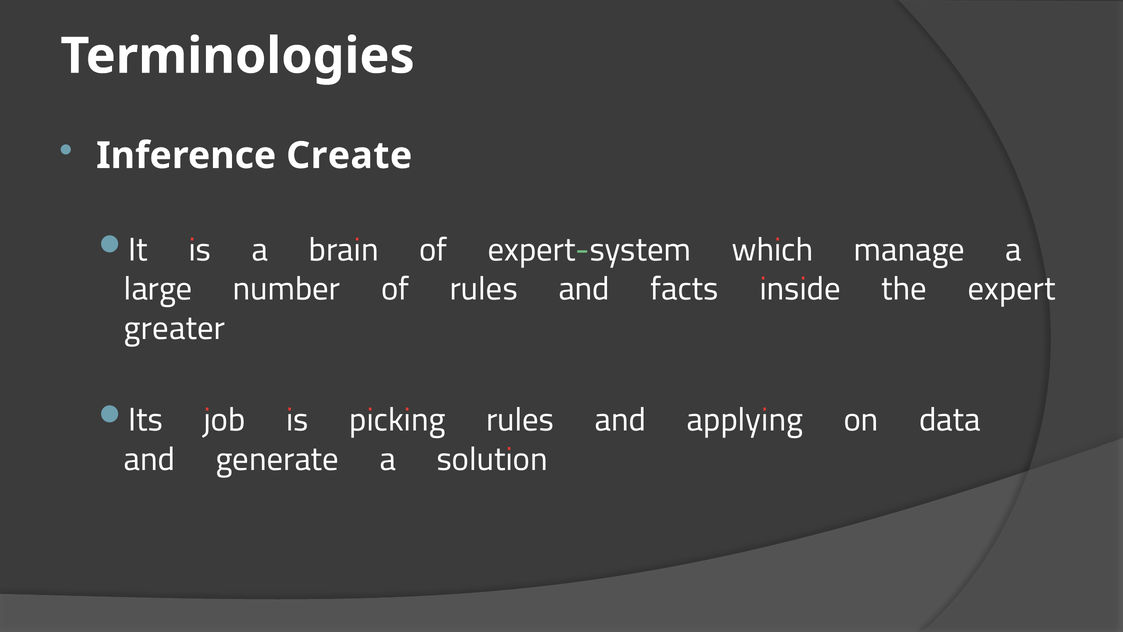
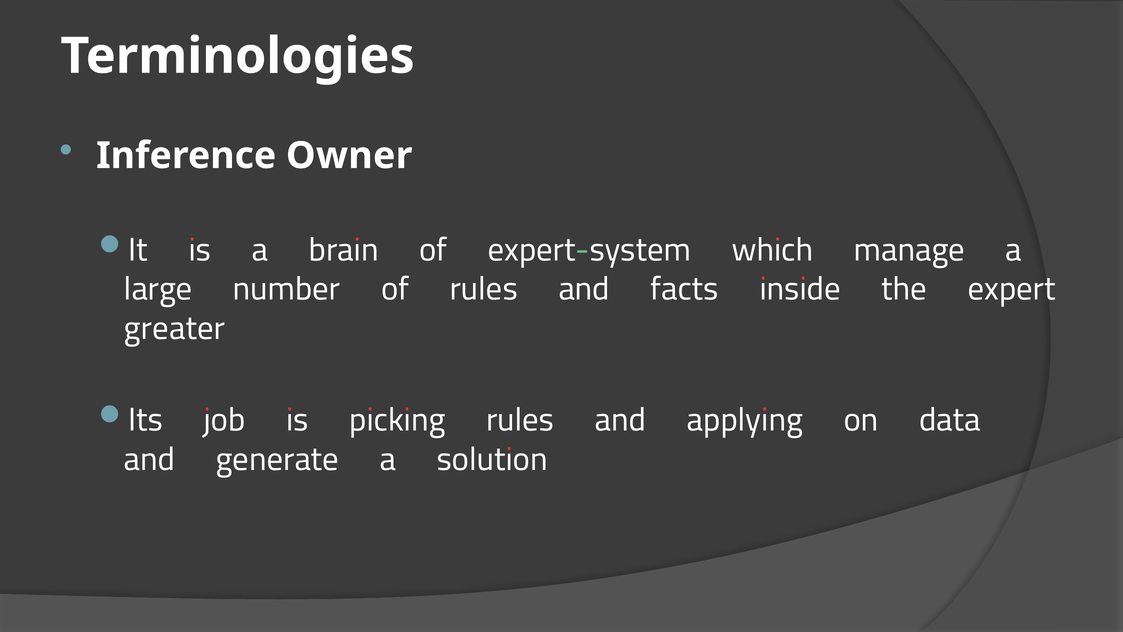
Create: Create -> Owner
